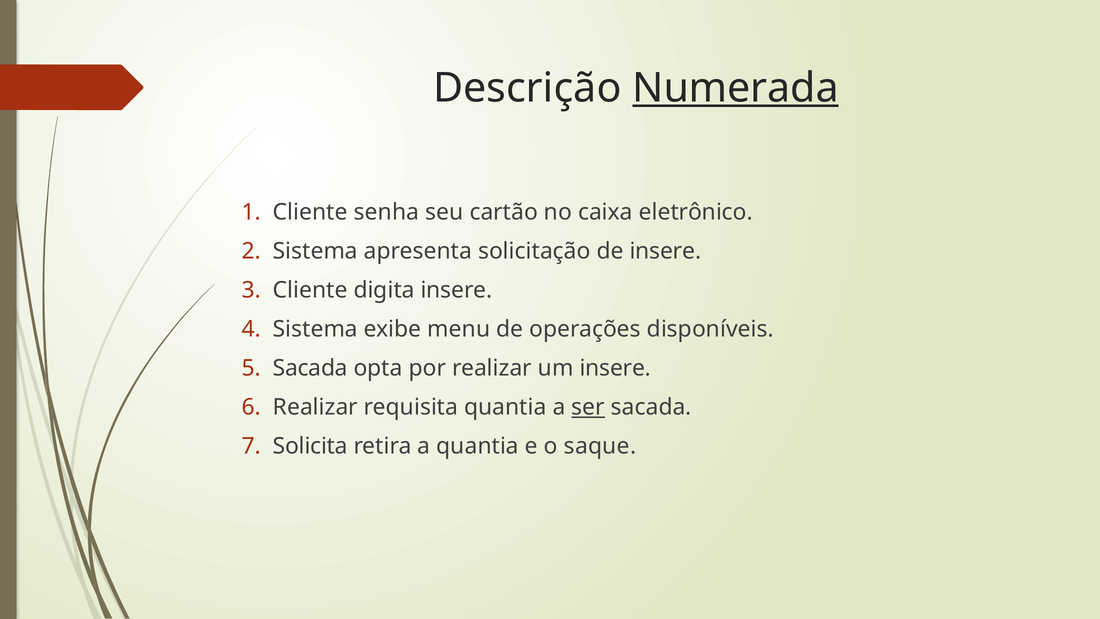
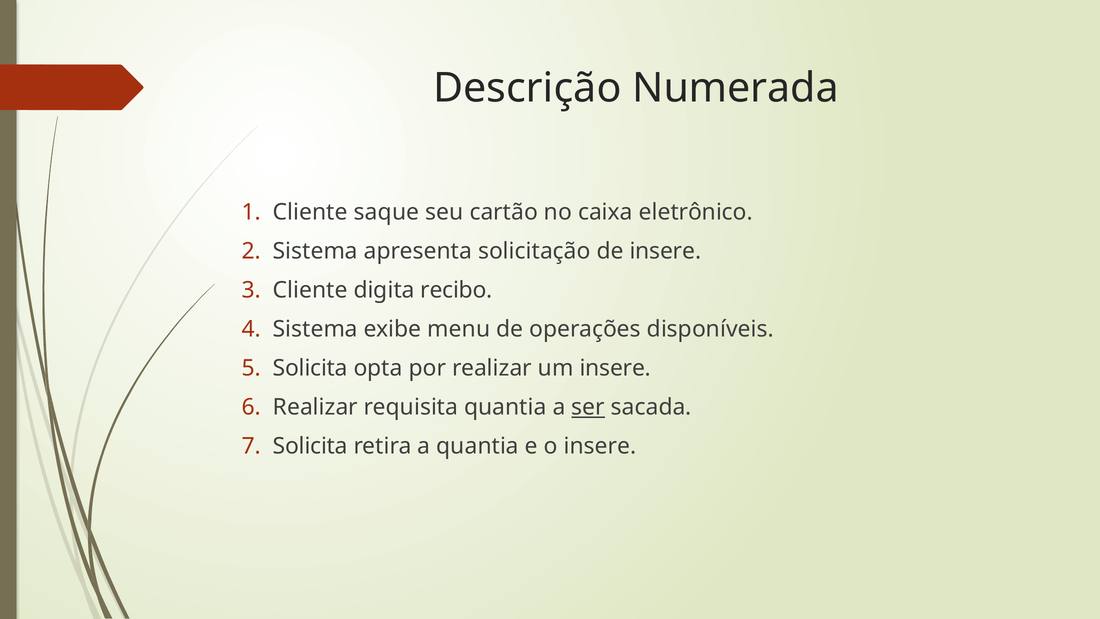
Numerada underline: present -> none
senha: senha -> saque
digita insere: insere -> recibo
Sacada at (310, 368): Sacada -> Solicita
o saque: saque -> insere
